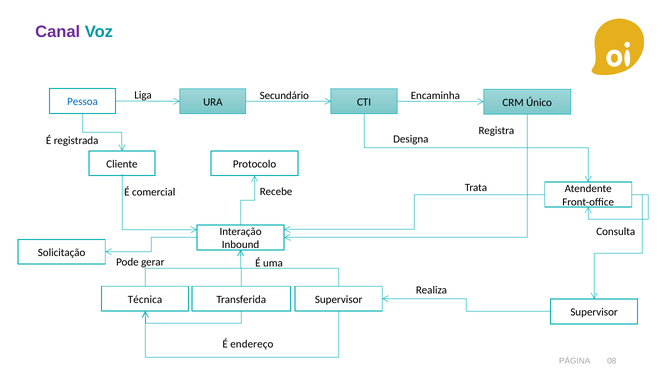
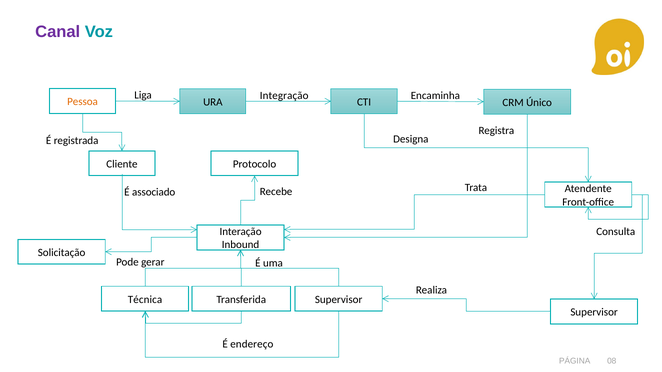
Secundário: Secundário -> Integração
Pessoa colour: blue -> orange
comercial: comercial -> associado
